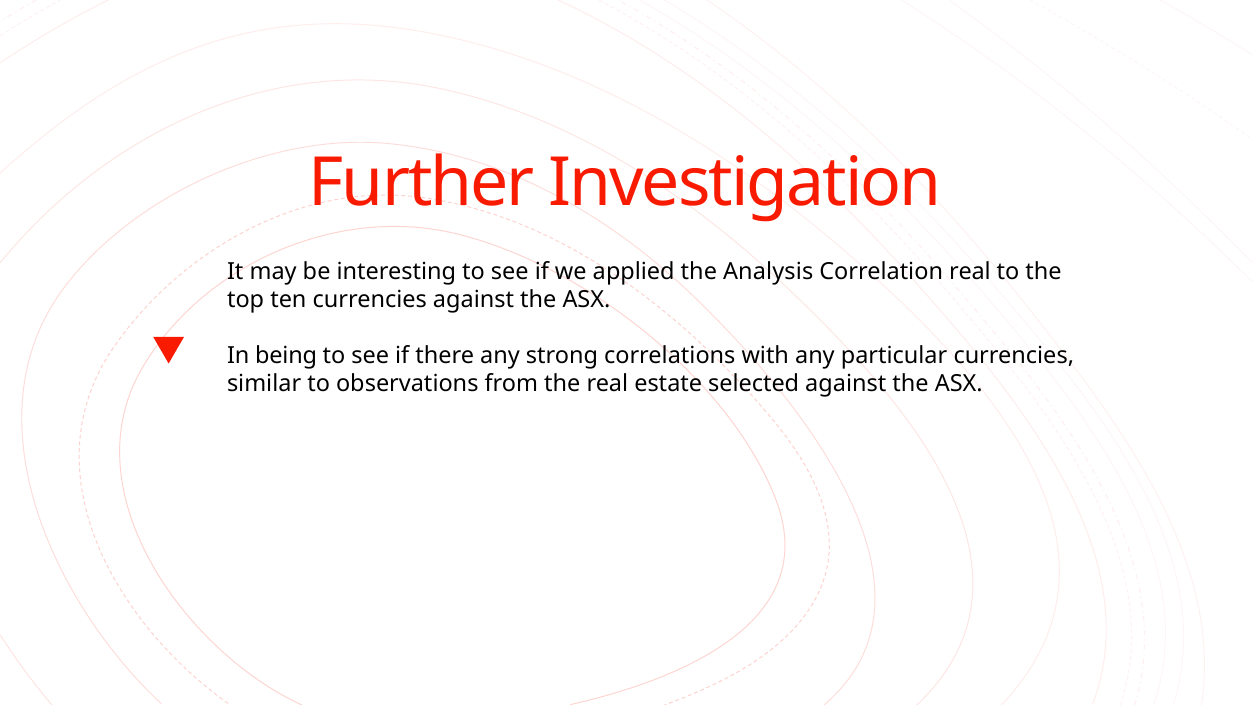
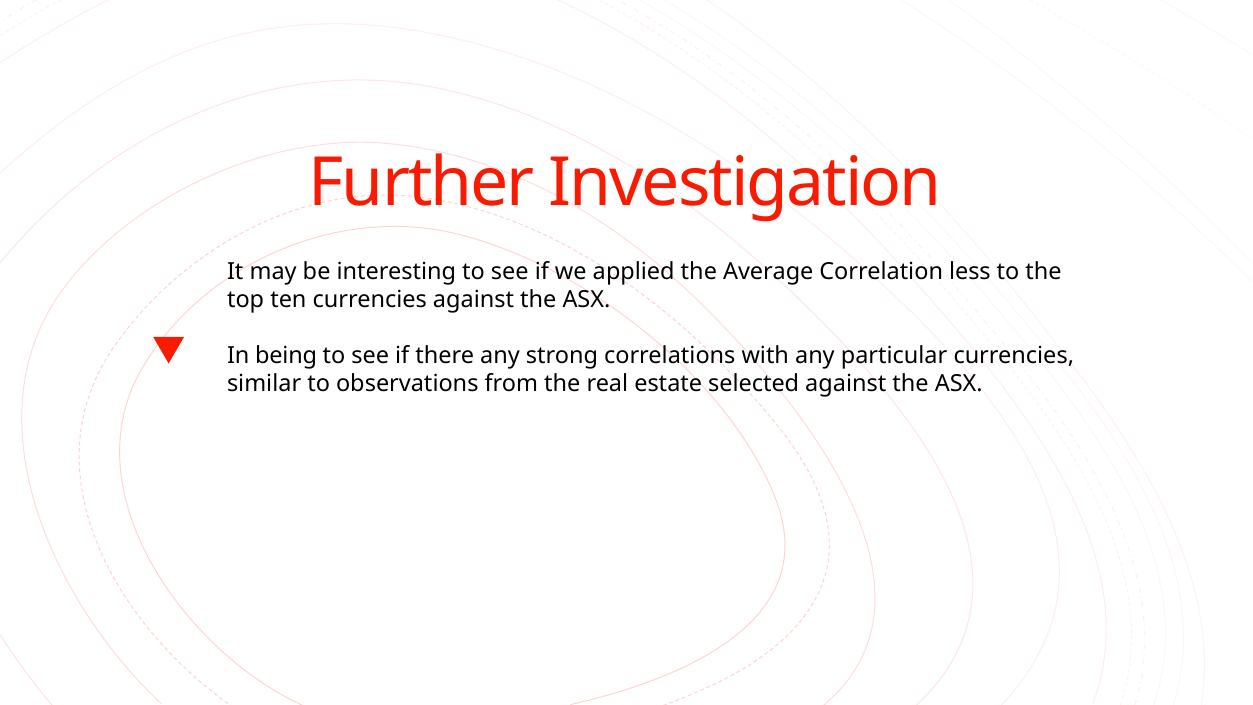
Analysis: Analysis -> Average
Correlation real: real -> less
